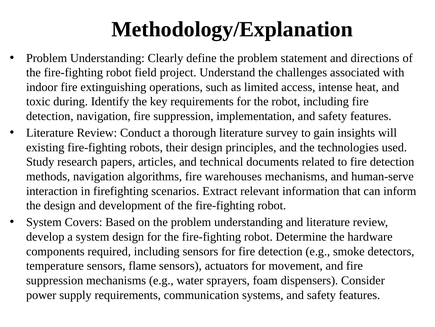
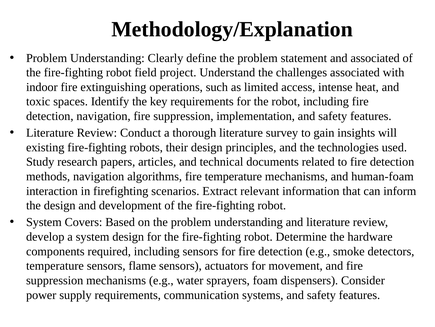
and directions: directions -> associated
during: during -> spaces
fire warehouses: warehouses -> temperature
human-serve: human-serve -> human-foam
